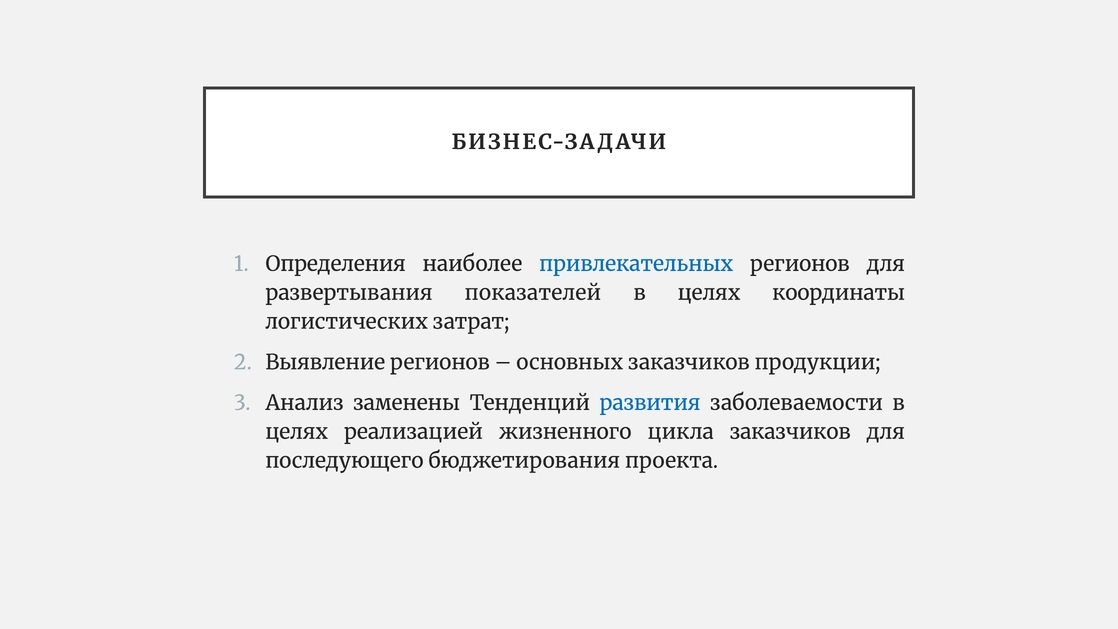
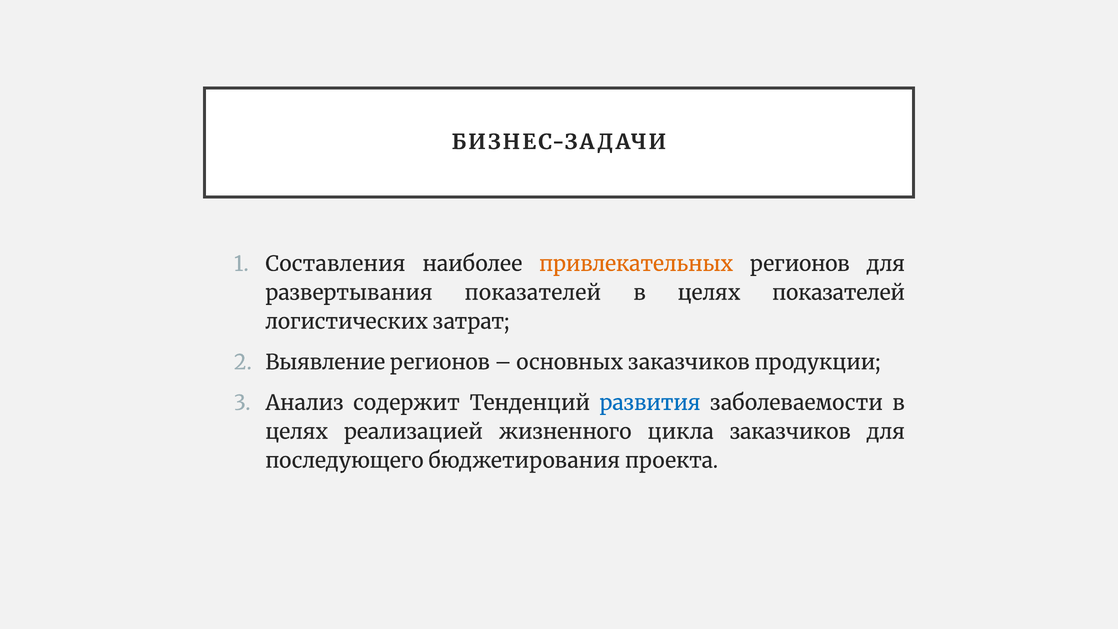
Определения: Определения -> Составления
привлекательных colour: blue -> orange
целях координаты: координаты -> показателей
заменены: заменены -> содержит
